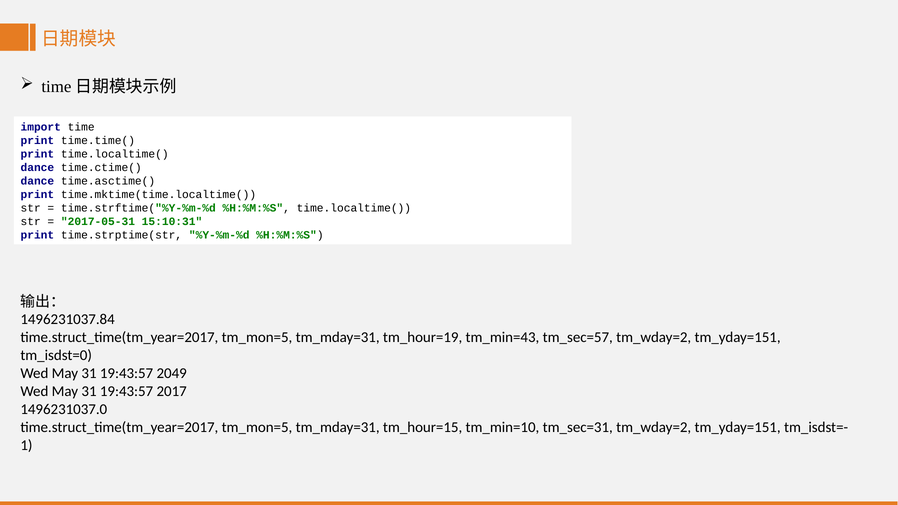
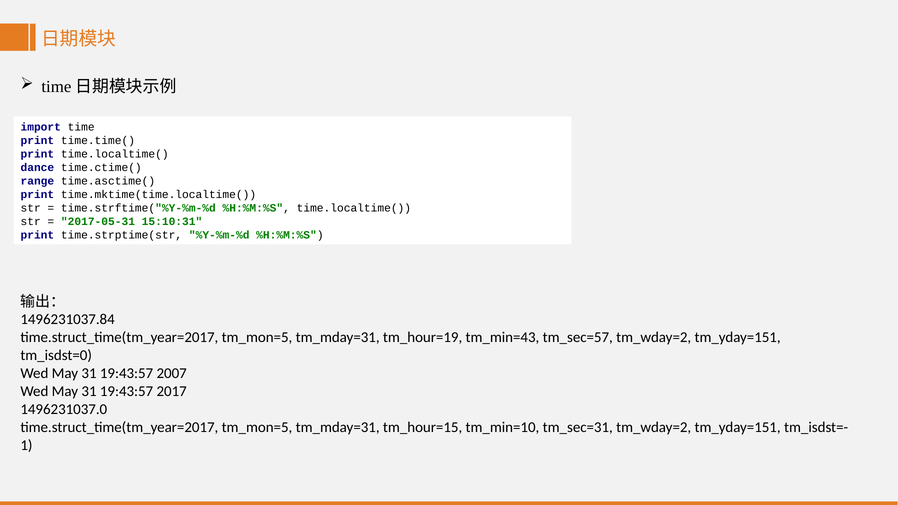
dance at (37, 181): dance -> range
2049: 2049 -> 2007
